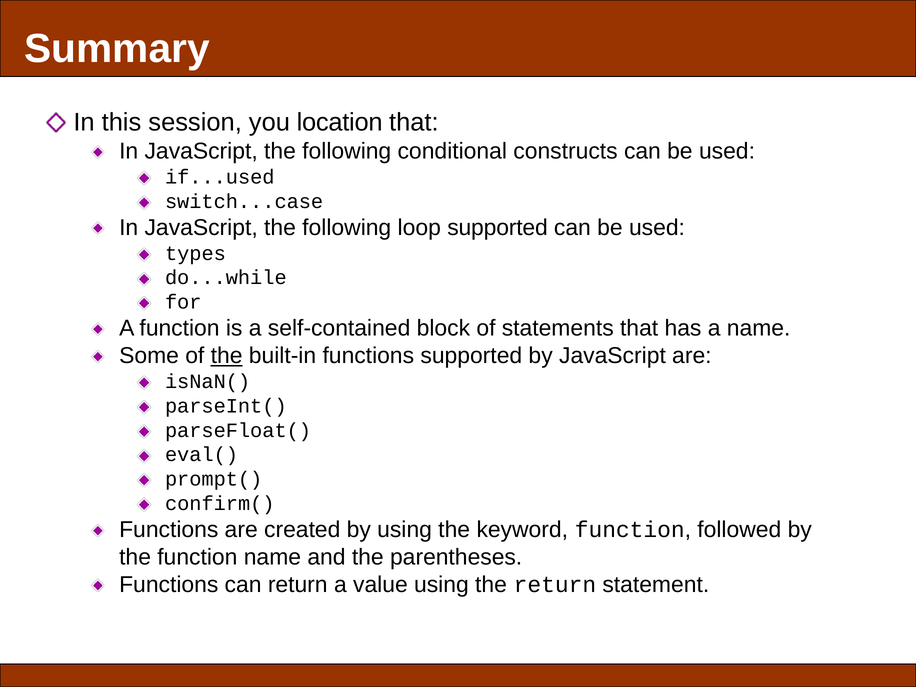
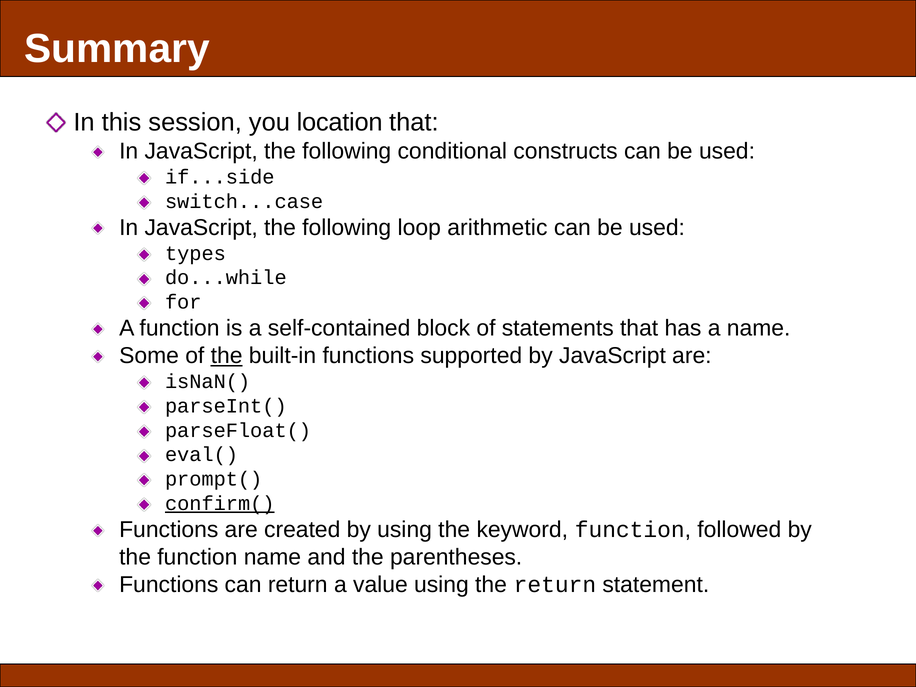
if...used: if...used -> if...side
loop supported: supported -> arithmetic
confirm( underline: none -> present
